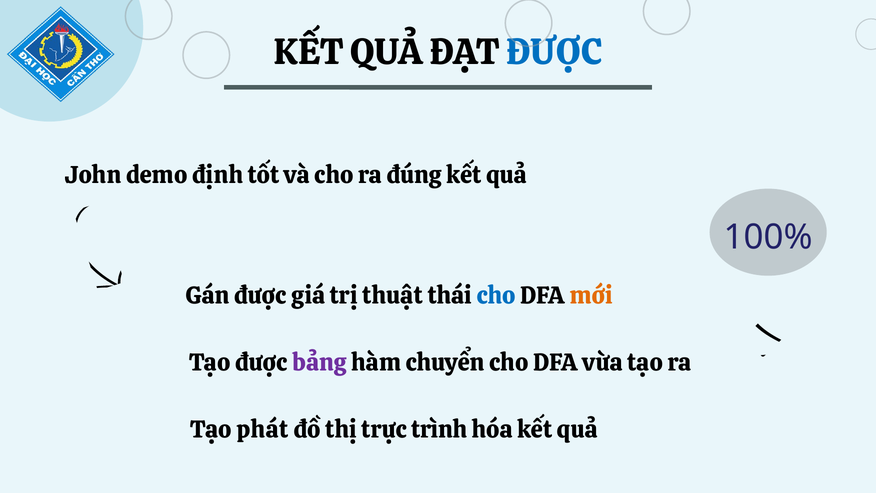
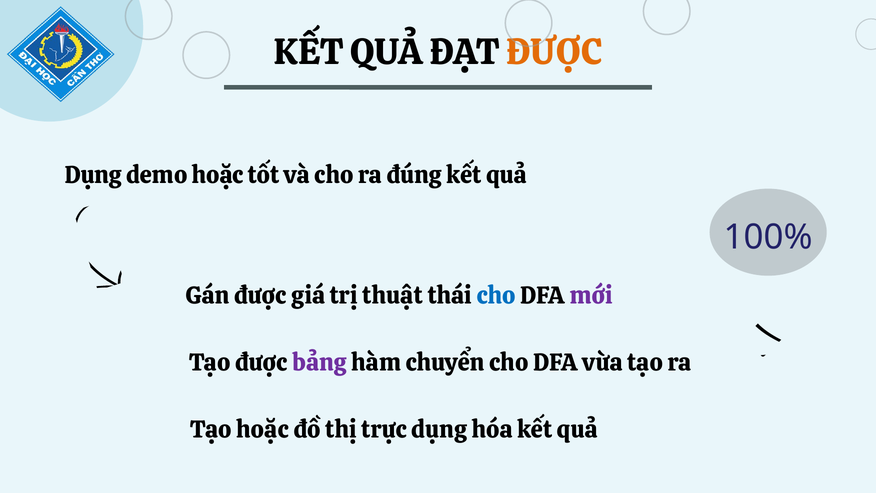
ĐƯỢC at (554, 52) colour: blue -> orange
John at (93, 175): John -> Dụng
demo định: định -> hoặc
mới colour: orange -> purple
Tạo phát: phát -> hoặc
trực trình: trình -> dụng
